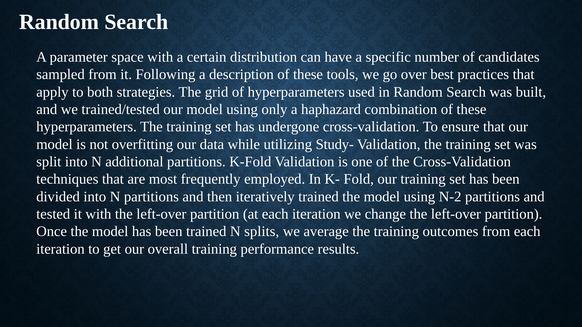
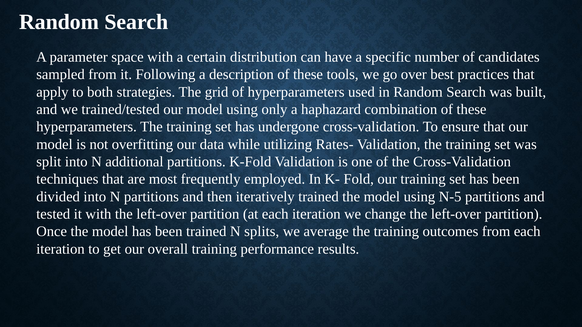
Study-: Study- -> Rates-
N-2: N-2 -> N-5
